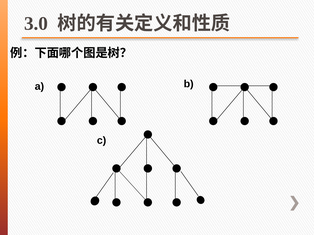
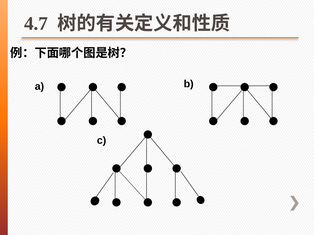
3.0: 3.0 -> 4.7
